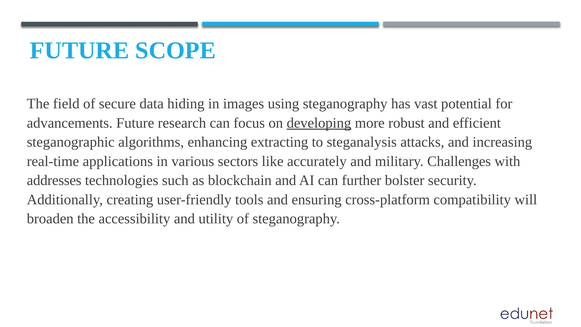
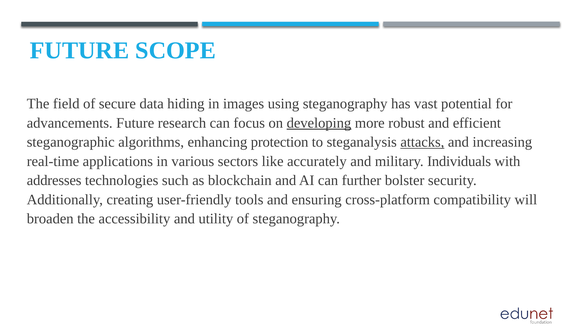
extracting: extracting -> protection
attacks underline: none -> present
Challenges: Challenges -> Individuals
